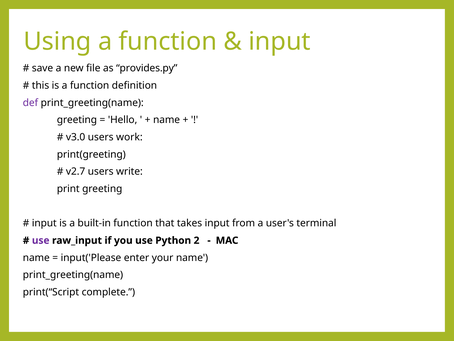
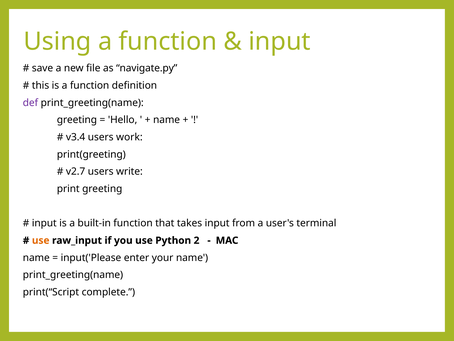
provides.py: provides.py -> navigate.py
v3.0: v3.0 -> v3.4
use at (41, 240) colour: purple -> orange
